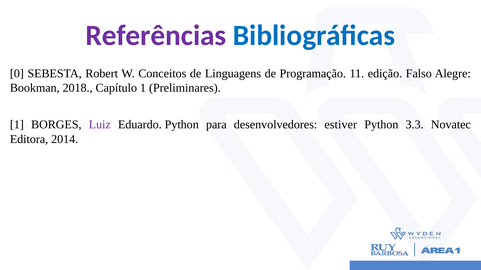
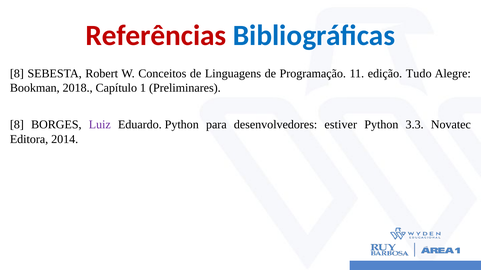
Referências colour: purple -> red
0 at (17, 74): 0 -> 8
Falso: Falso -> Tudo
1 at (17, 125): 1 -> 8
